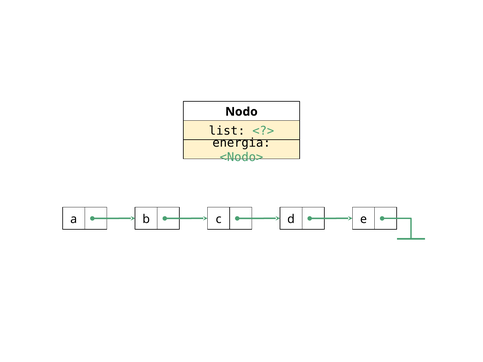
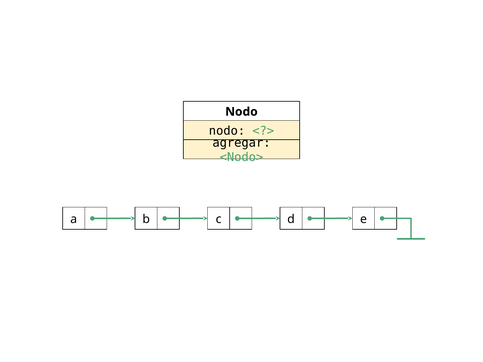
list at (227, 131): list -> nodo
energia: energia -> agregar
